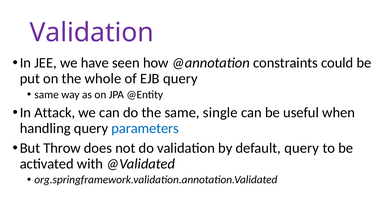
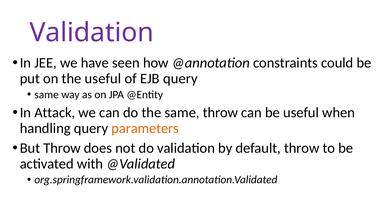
the whole: whole -> useful
same single: single -> throw
parameters colour: blue -> orange
default query: query -> throw
